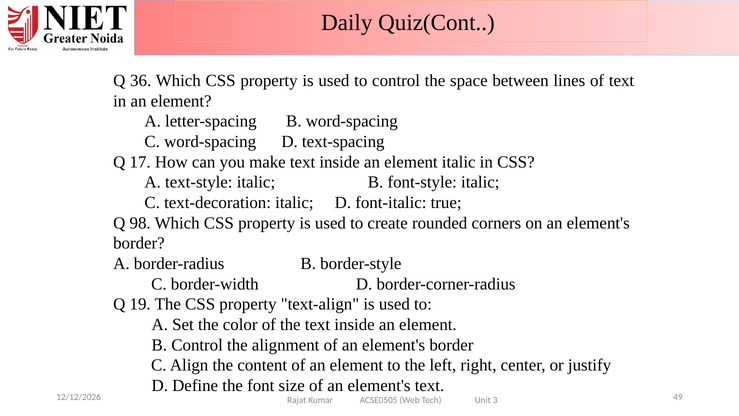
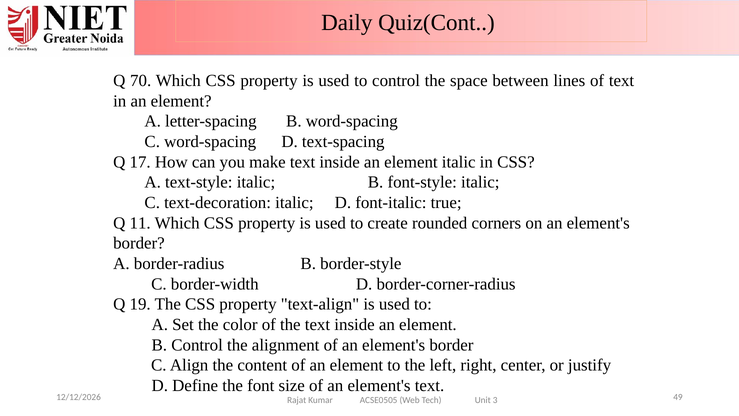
36: 36 -> 70
98: 98 -> 11
